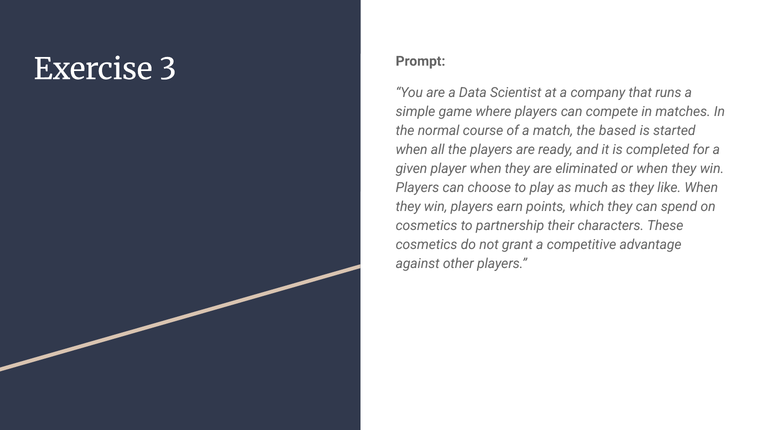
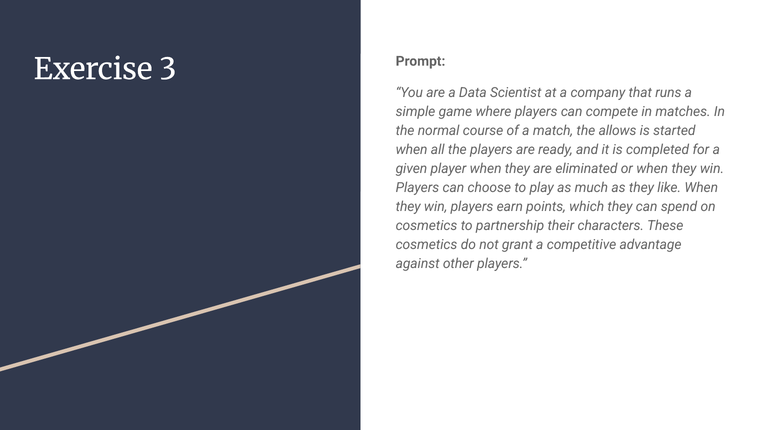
based: based -> allows
